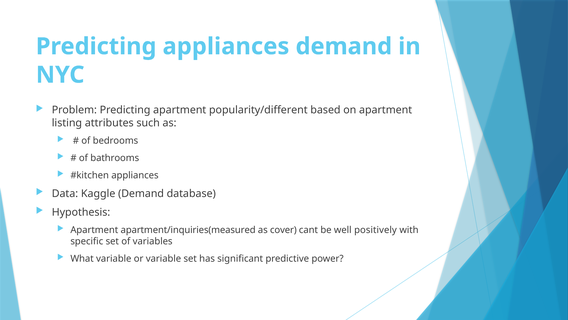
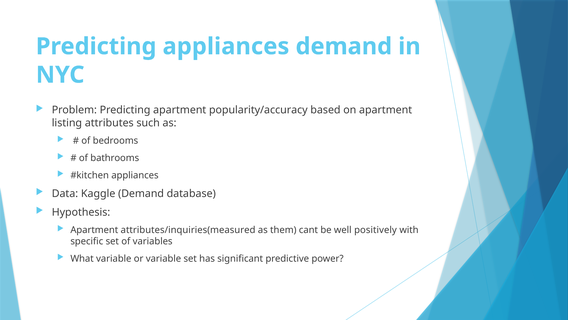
popularity/different: popularity/different -> popularity/accuracy
apartment/inquiries(measured: apartment/inquiries(measured -> attributes/inquiries(measured
cover: cover -> them
